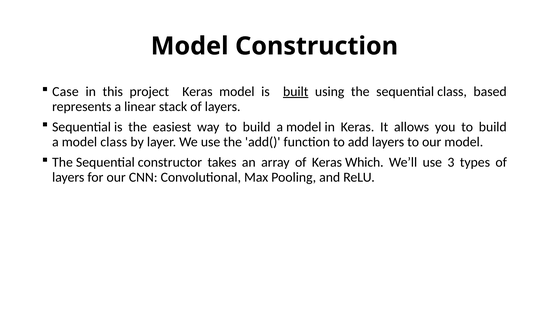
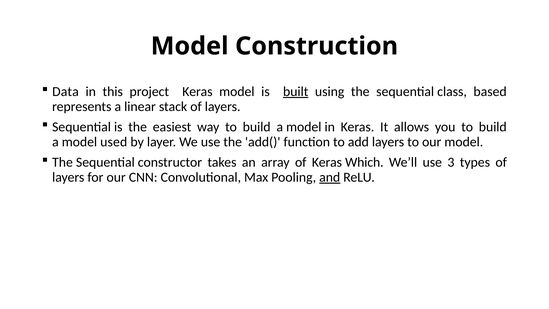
Case: Case -> Data
model class: class -> used
and underline: none -> present
